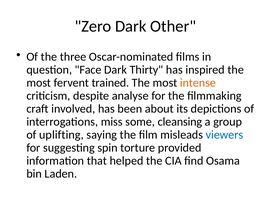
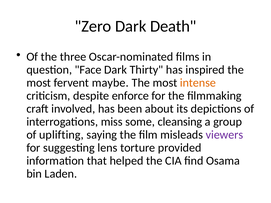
Other: Other -> Death
trained: trained -> maybe
analyse: analyse -> enforce
viewers colour: blue -> purple
spin: spin -> lens
